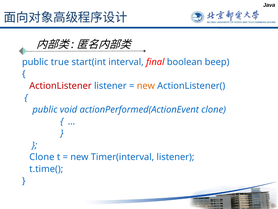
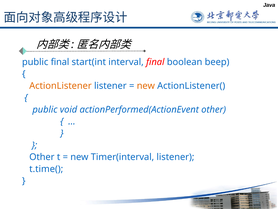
public true: true -> final
ActionListener colour: red -> orange
actionPerformed(ActionEvent clone: clone -> other
Clone at (42, 157): Clone -> Other
